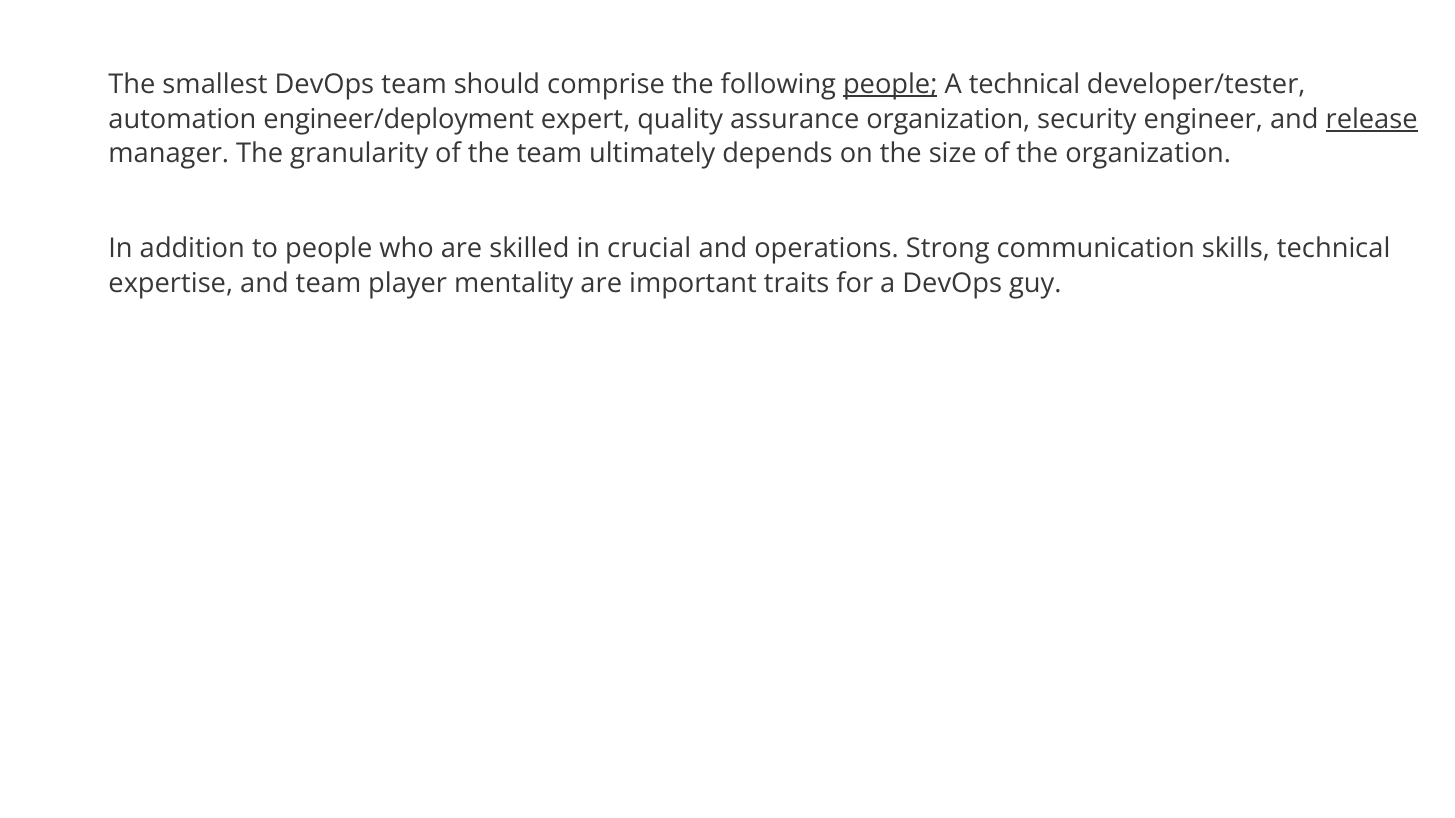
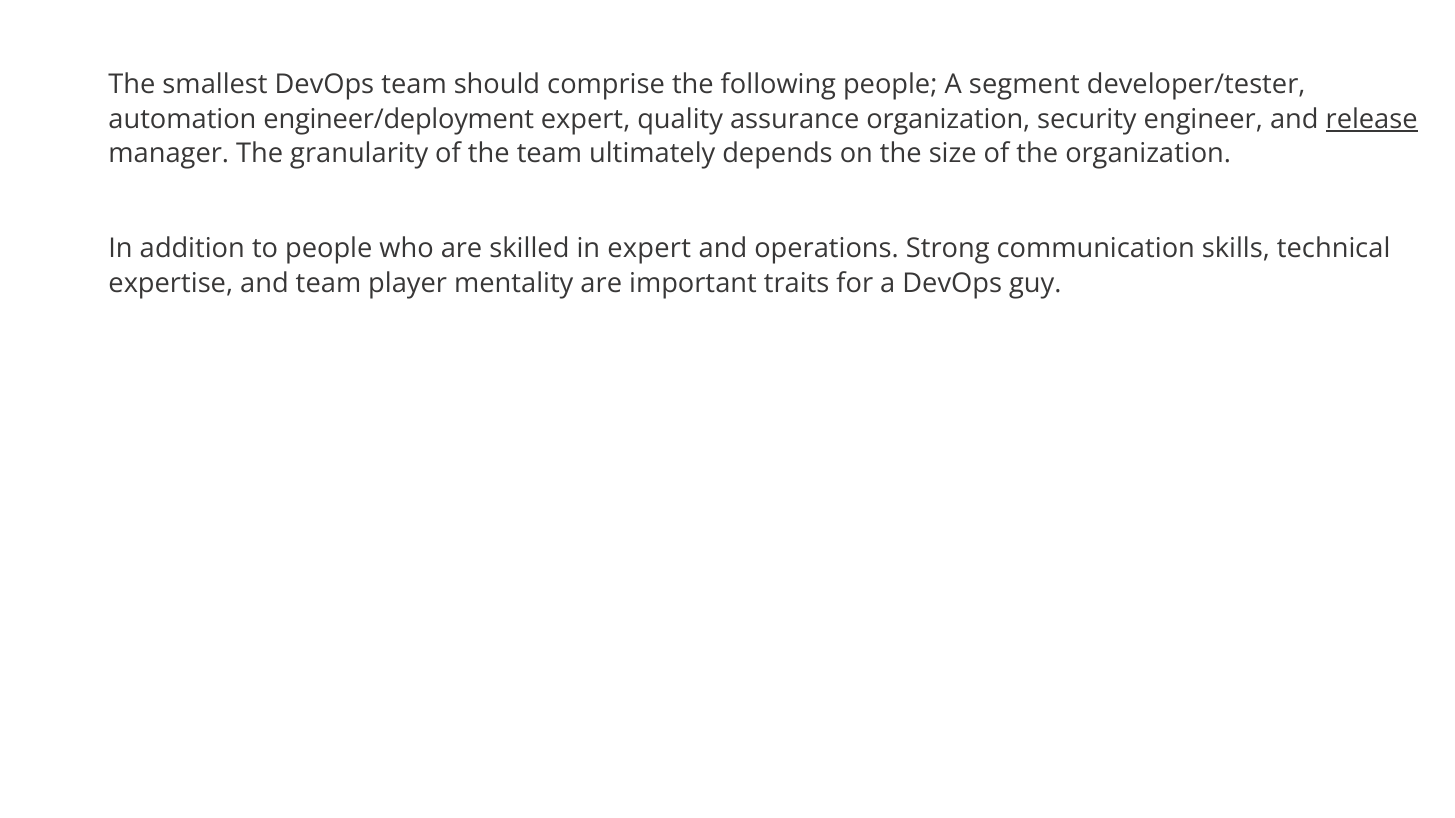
people at (890, 84) underline: present -> none
A technical: technical -> segment
in crucial: crucial -> expert
